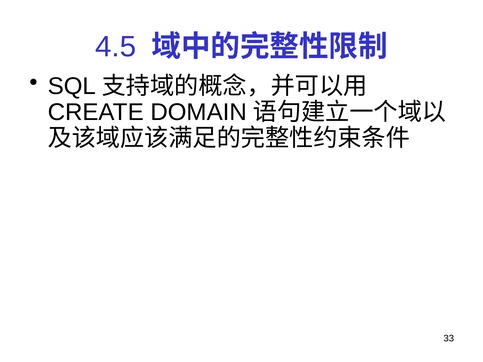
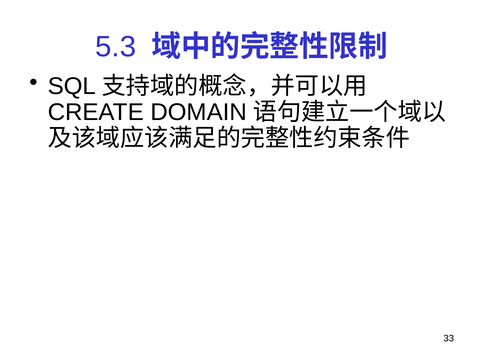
4.5: 4.5 -> 5.3
